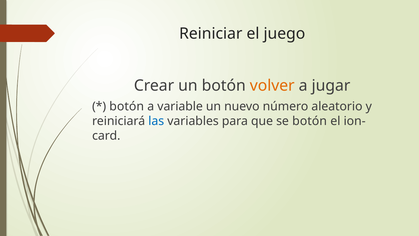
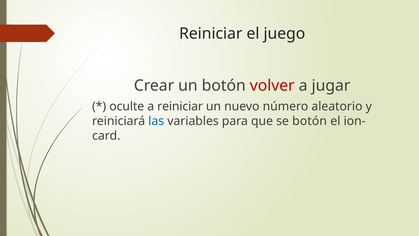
volver colour: orange -> red
botón at (127, 106): botón -> oculte
a variable: variable -> reiniciar
